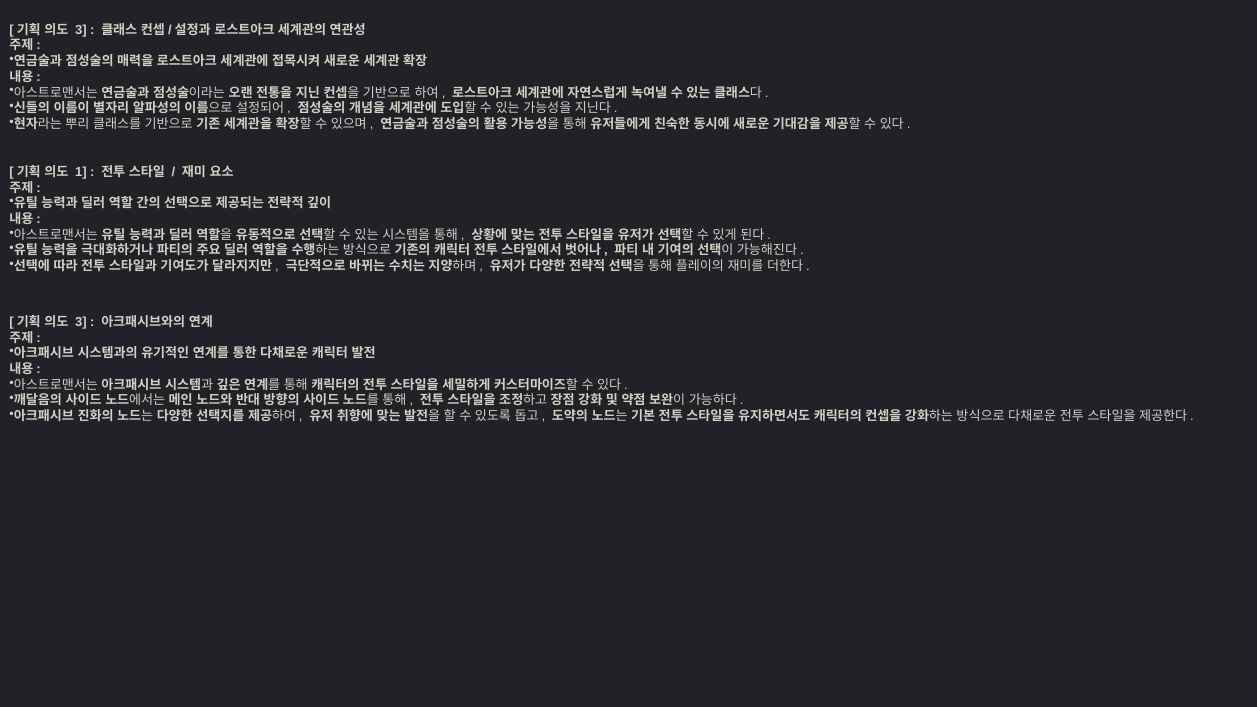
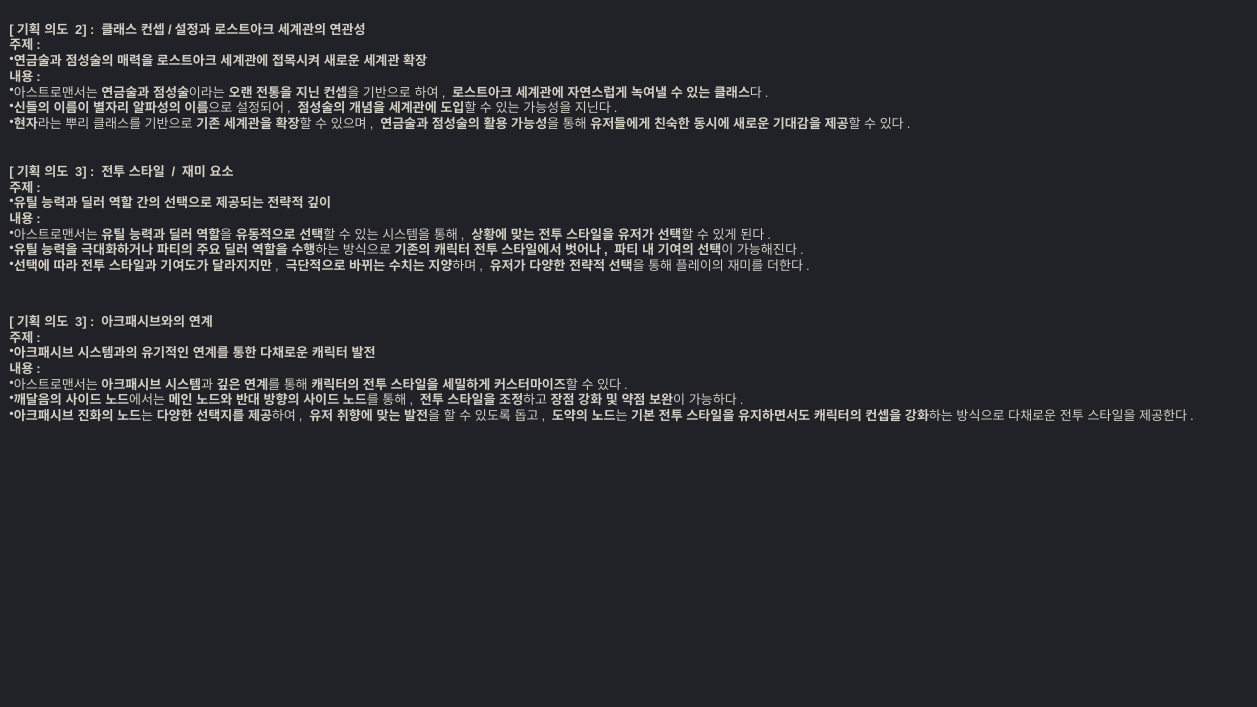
3 at (81, 30): 3 -> 2
1 at (81, 172): 1 -> 3
